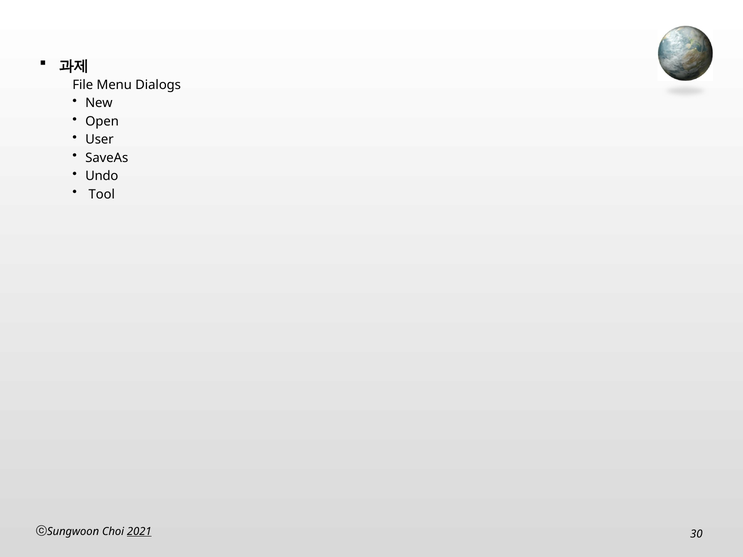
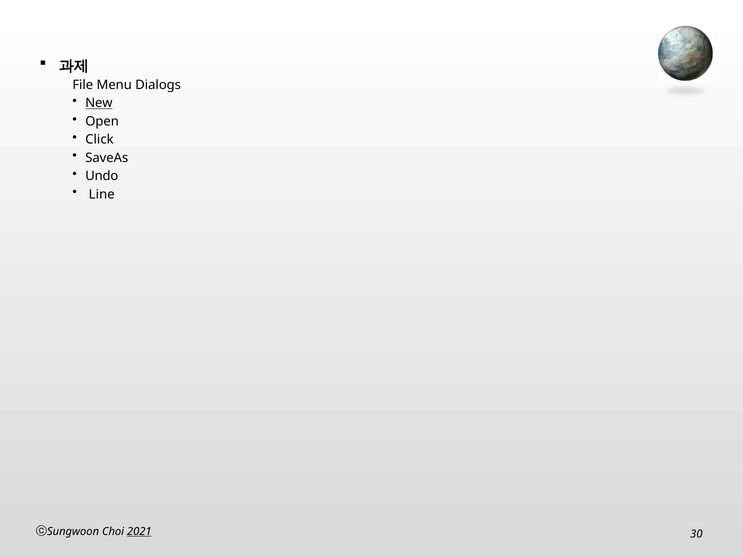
New underline: none -> present
User: User -> Click
Tool: Tool -> Line
